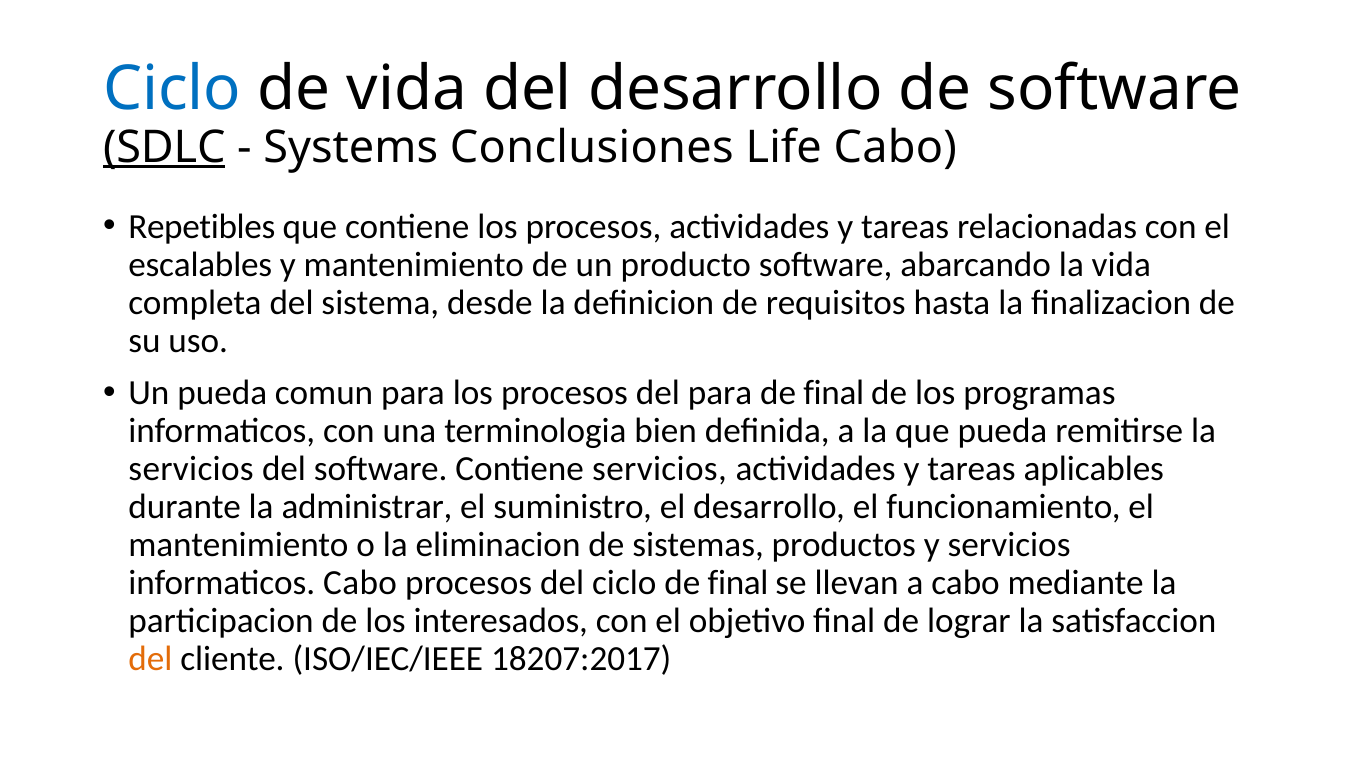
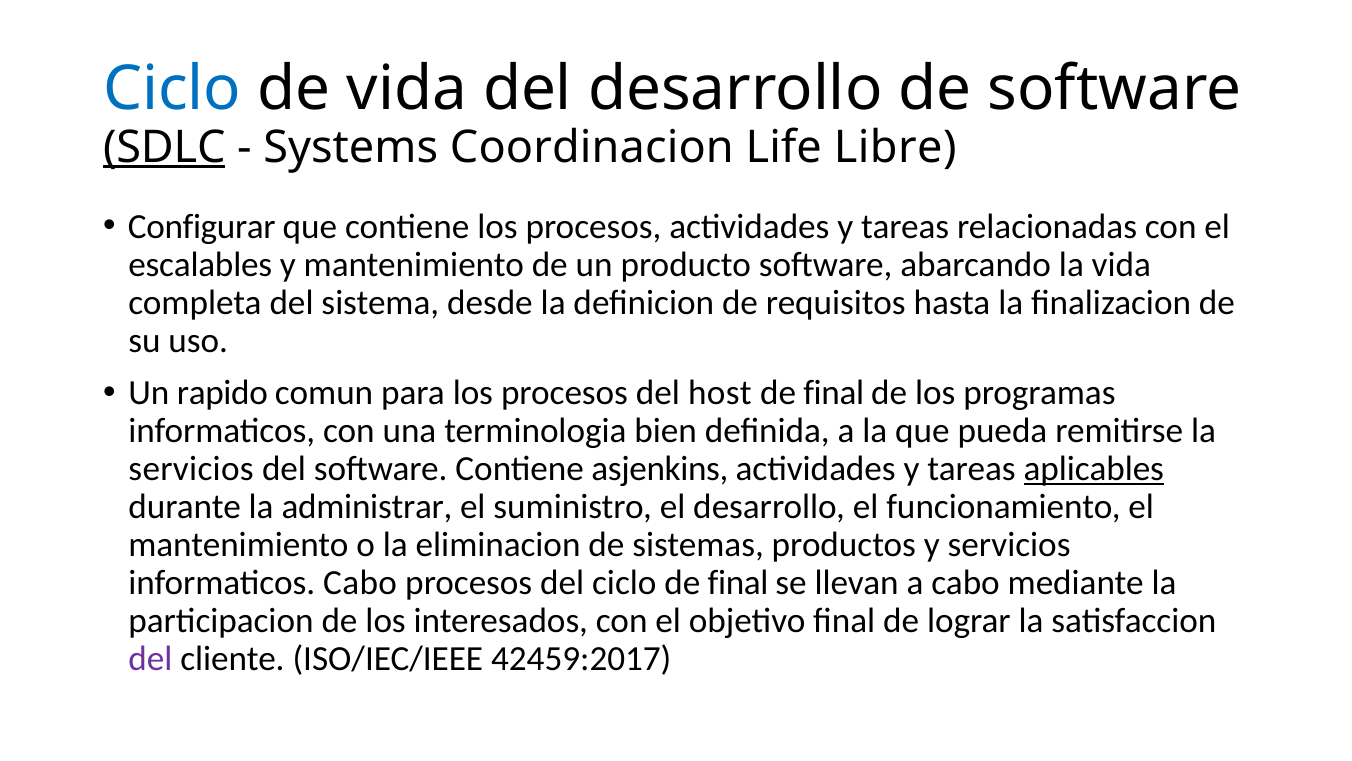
Conclusiones: Conclusiones -> Coordinacion
Life Cabo: Cabo -> Libre
Repetibles: Repetibles -> Configurar
Un pueda: pueda -> rapido
del para: para -> host
Contiene servicios: servicios -> asjenkins
aplicables underline: none -> present
del at (150, 658) colour: orange -> purple
18207:2017: 18207:2017 -> 42459:2017
